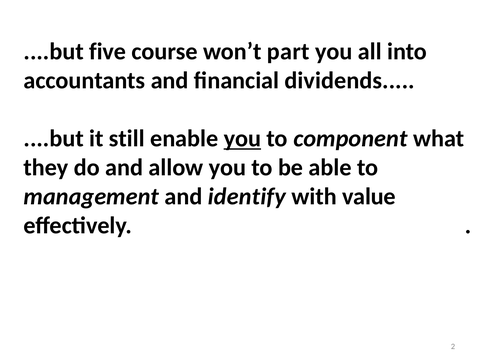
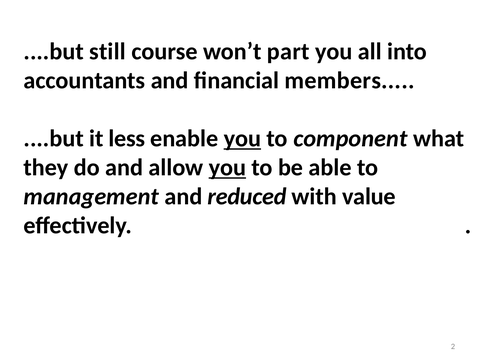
five: five -> still
dividends: dividends -> members
still: still -> less
you at (227, 168) underline: none -> present
identify: identify -> reduced
